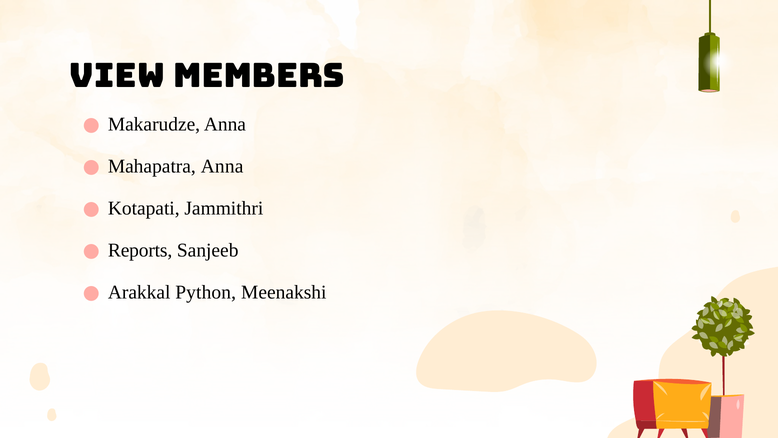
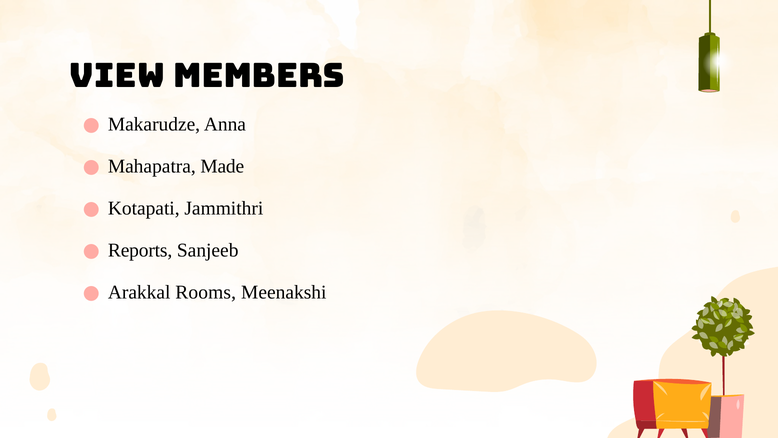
Mahapatra Anna: Anna -> Made
Python: Python -> Rooms
